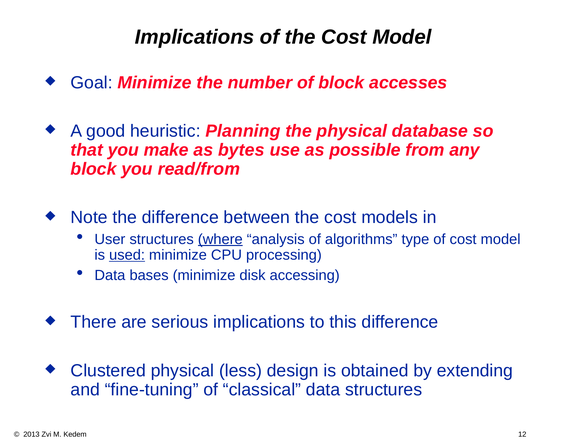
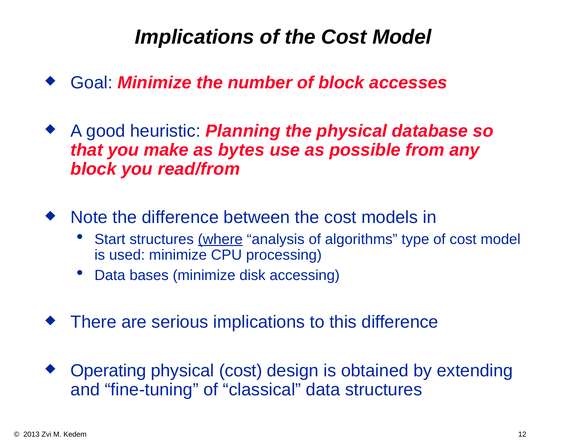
User: User -> Start
used underline: present -> none
Clustered: Clustered -> Operating
physical less: less -> cost
